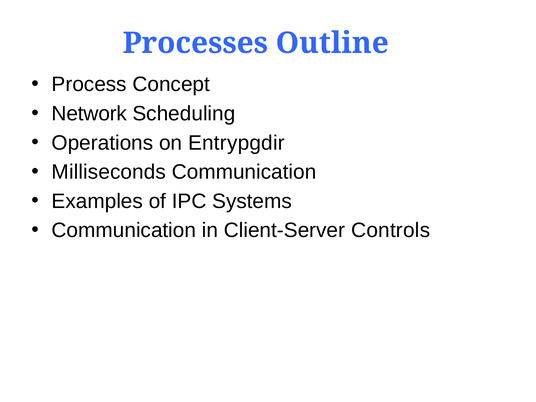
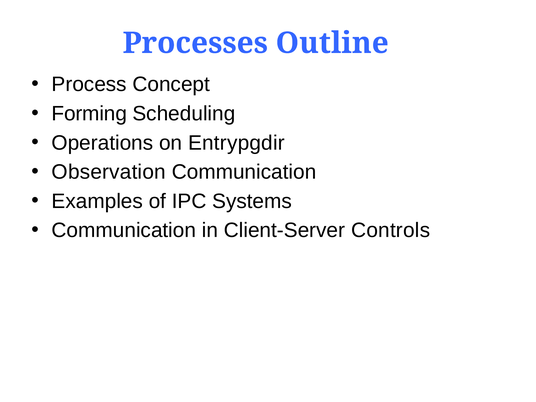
Network: Network -> Forming
Milliseconds: Milliseconds -> Observation
